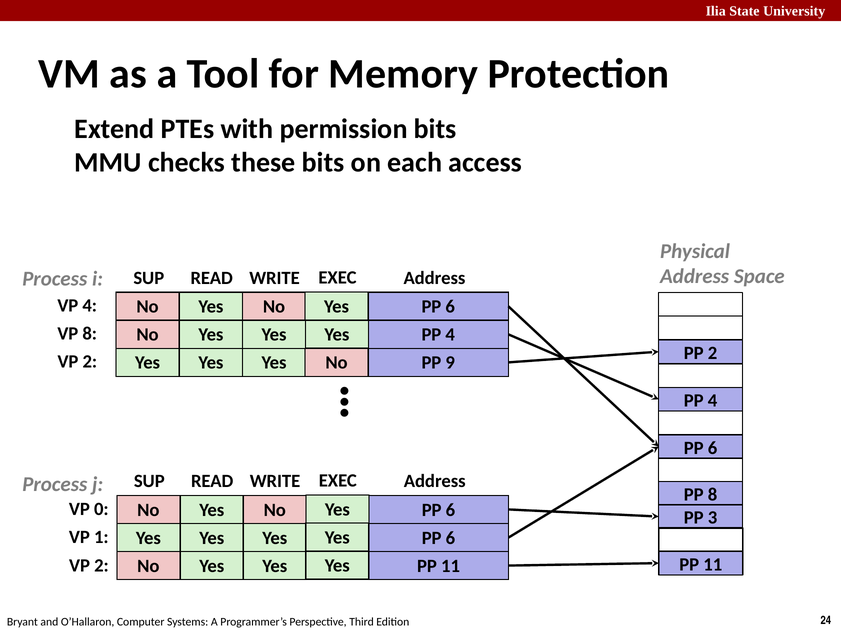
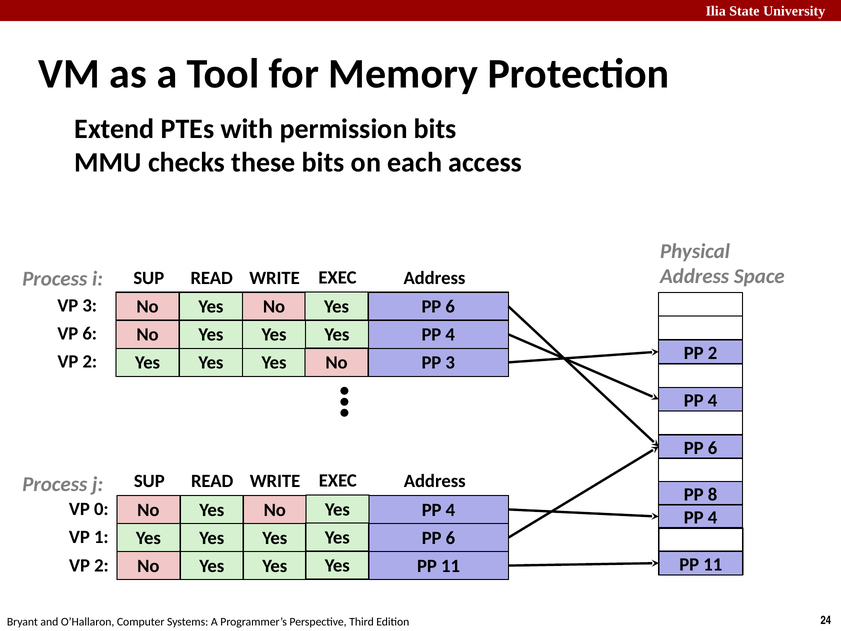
VP 4: 4 -> 3
VP 8: 8 -> 6
PP 9: 9 -> 3
6 at (450, 510): 6 -> 4
3 at (713, 518): 3 -> 4
